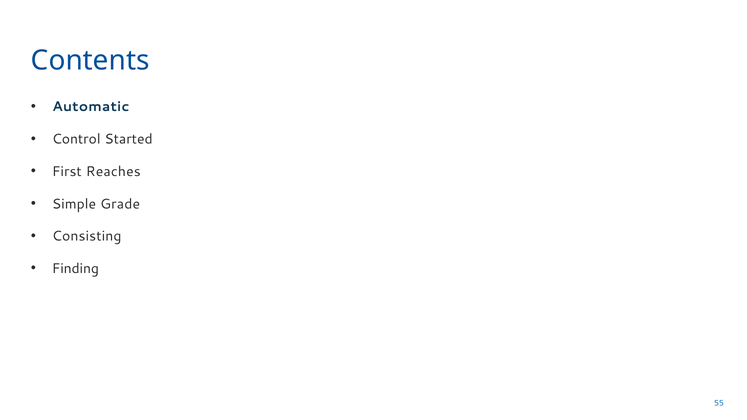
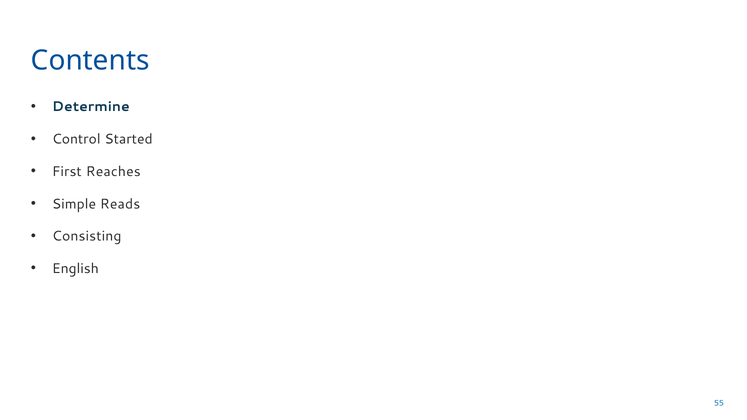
Automatic: Automatic -> Determine
Grade: Grade -> Reads
Finding: Finding -> English
